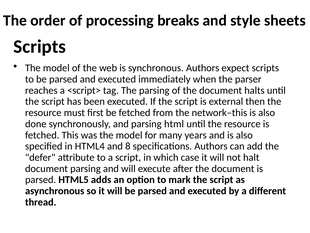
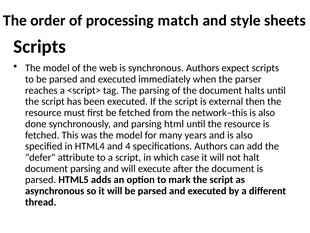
breaks: breaks -> match
8: 8 -> 4
